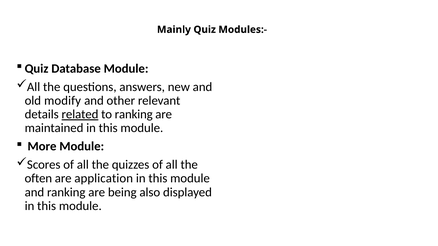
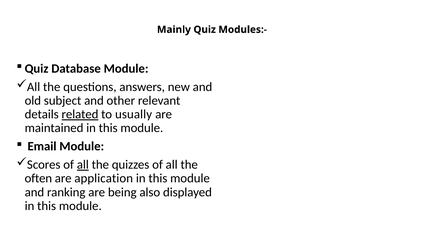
modify: modify -> subject
to ranking: ranking -> usually
More: More -> Email
all at (83, 165) underline: none -> present
